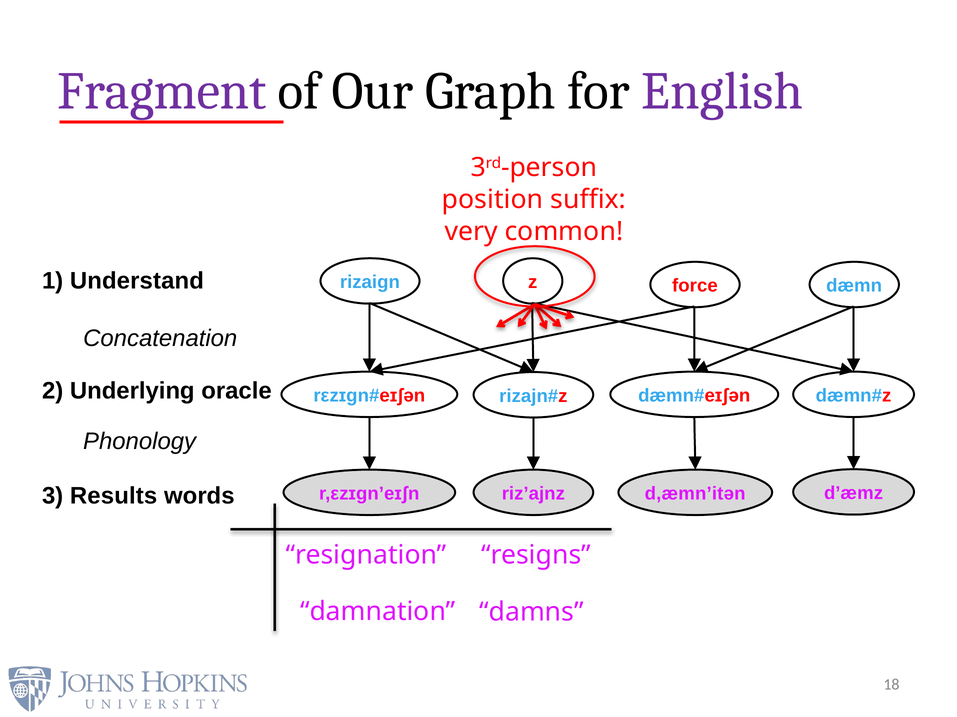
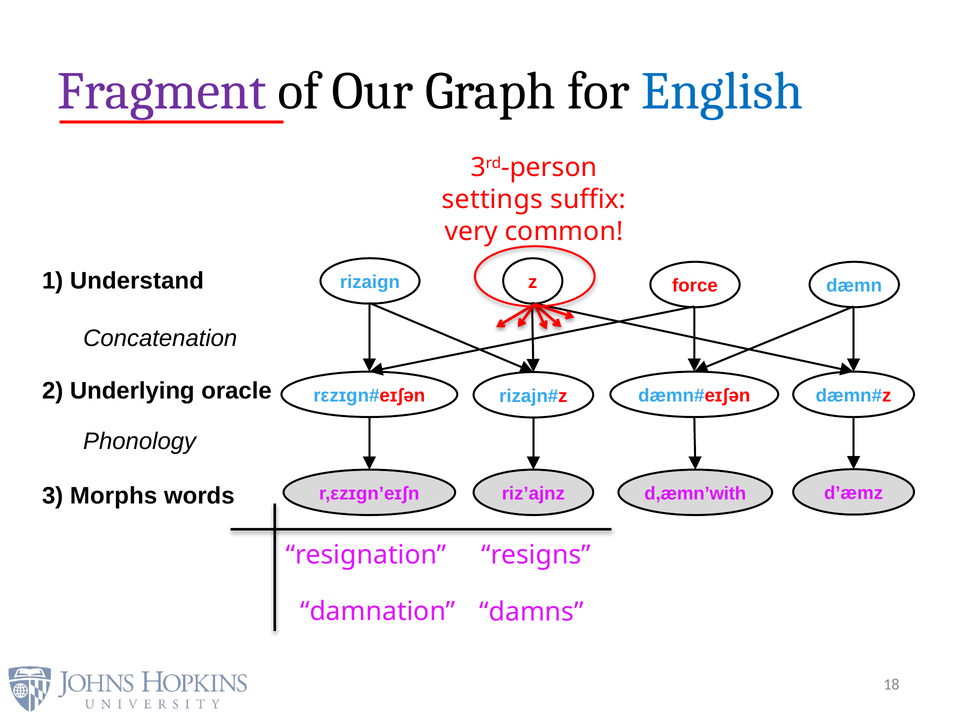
English colour: purple -> blue
position: position -> settings
Results: Results -> Morphs
d,æmn’itən: d,æmn’itən -> d,æmn’with
